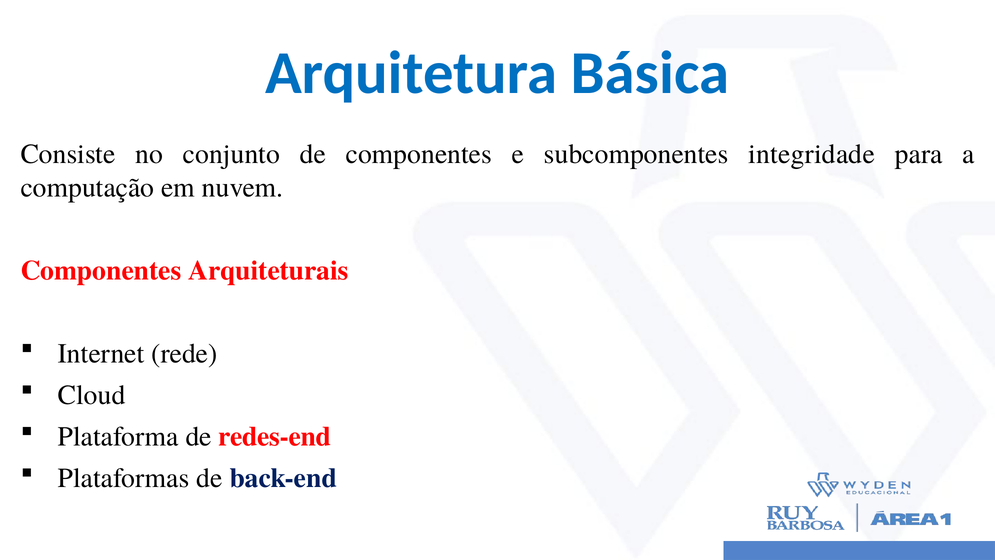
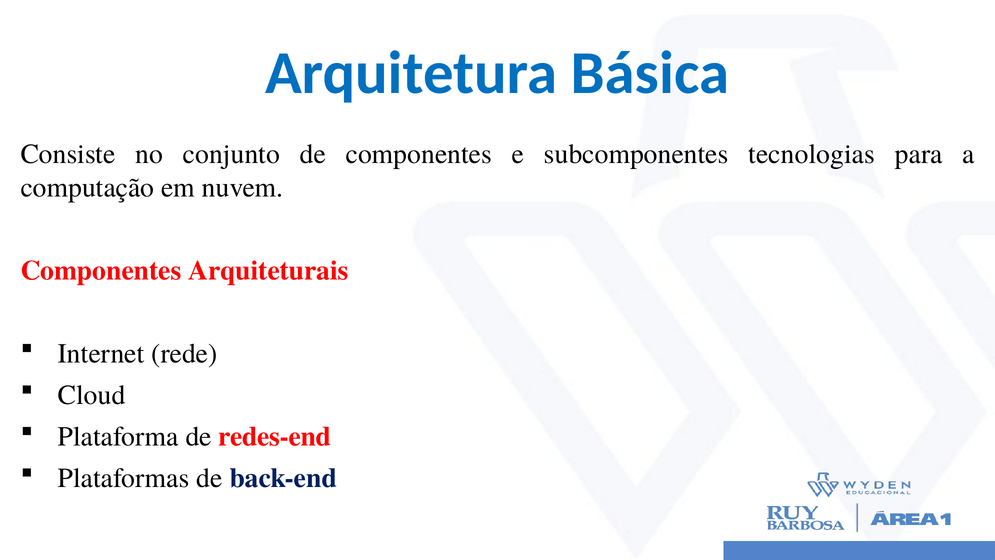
integridade: integridade -> tecnologias
